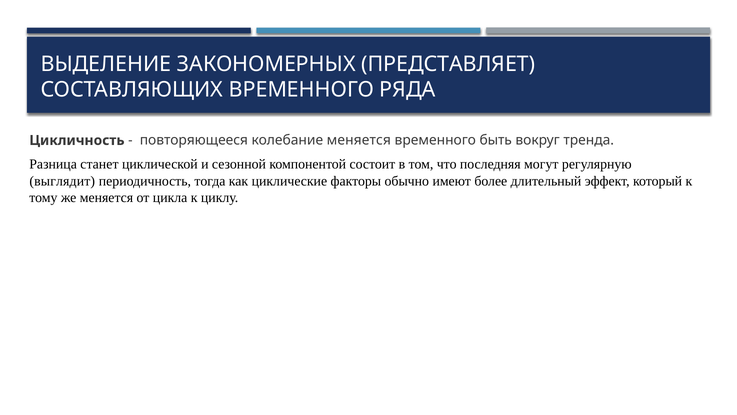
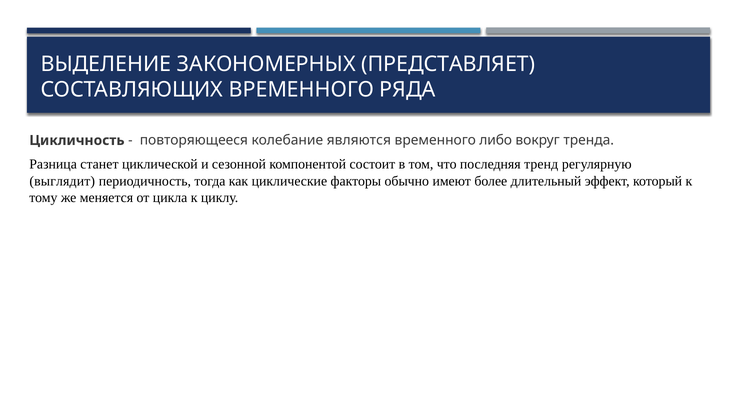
колебание меняется: меняется -> являются
быть: быть -> либо
могут: могут -> тренд
